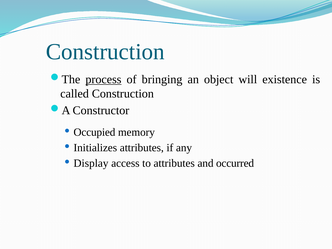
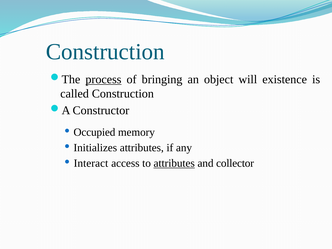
Display: Display -> Interact
attributes at (174, 163) underline: none -> present
occurred: occurred -> collector
